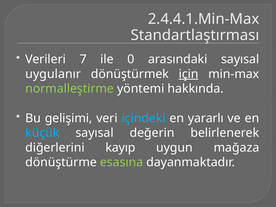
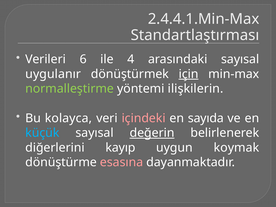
7: 7 -> 6
0: 0 -> 4
hakkında: hakkında -> ilişkilerin
gelişimi: gelişimi -> kolayca
içindeki colour: light blue -> pink
yararlı: yararlı -> sayıda
değerin underline: none -> present
mağaza: mağaza -> koymak
esasına colour: light green -> pink
